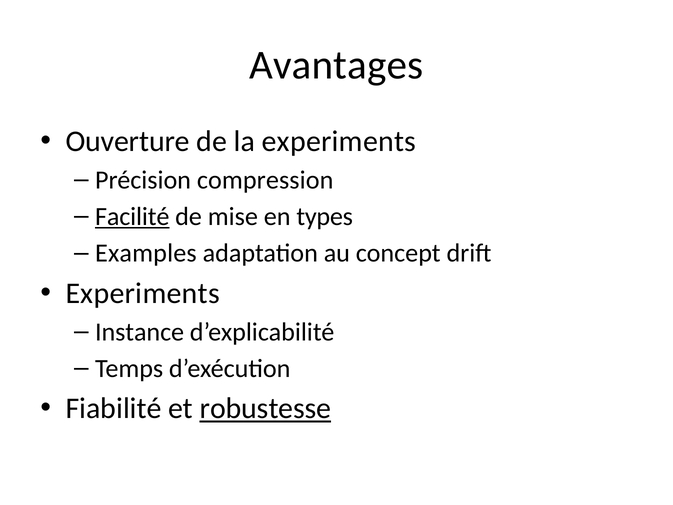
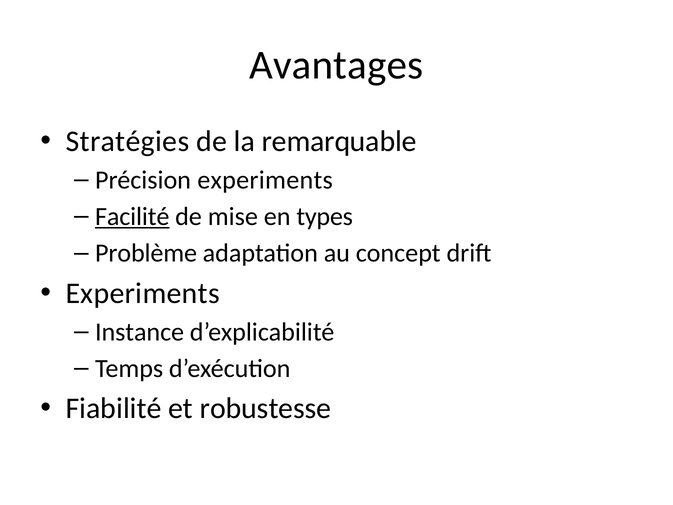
Ouverture: Ouverture -> Stratégies
la experiments: experiments -> remarquable
Précision compression: compression -> experiments
Examples: Examples -> Problème
robustesse underline: present -> none
